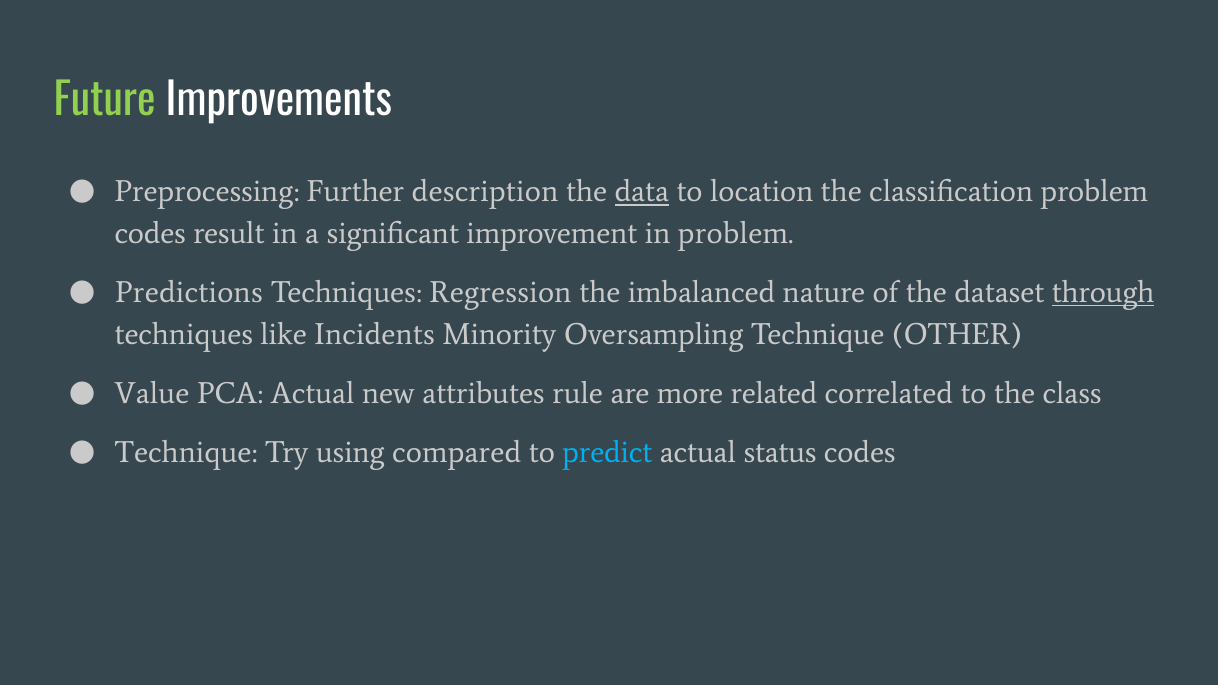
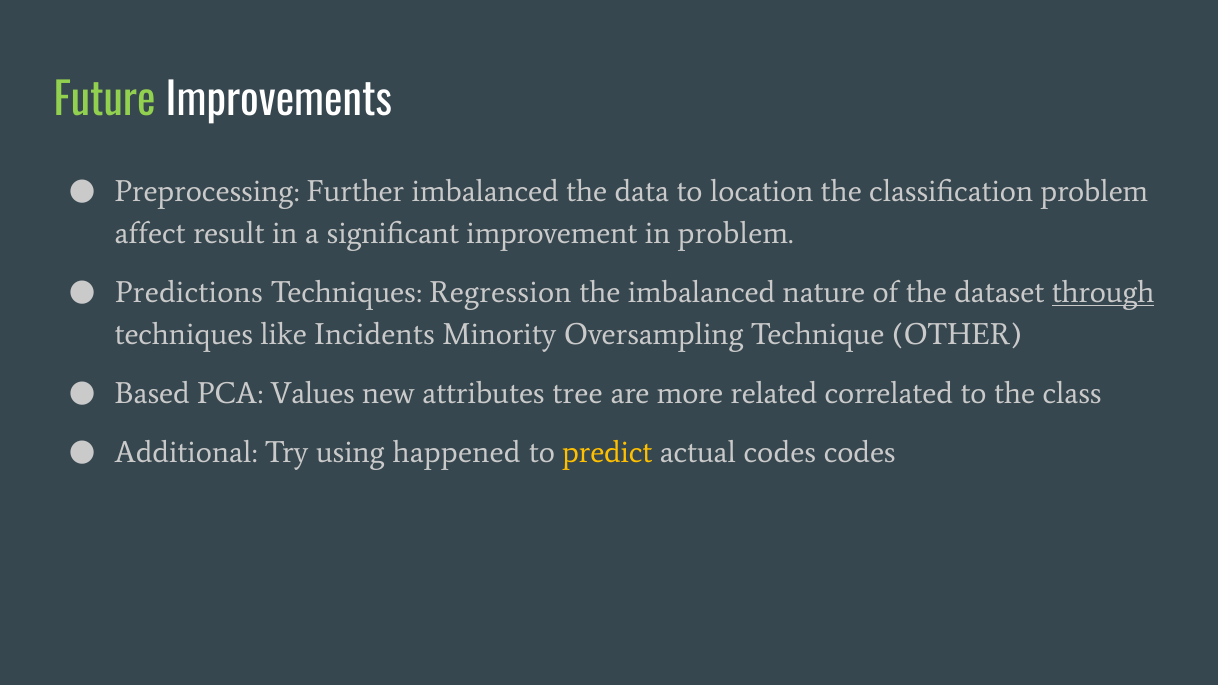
Further description: description -> imbalanced
data underline: present -> none
codes at (150, 234): codes -> affect
Value: Value -> Based
PCA Actual: Actual -> Values
rule: rule -> tree
Technique at (186, 452): Technique -> Additional
compared: compared -> happened
predict colour: light blue -> yellow
actual status: status -> codes
